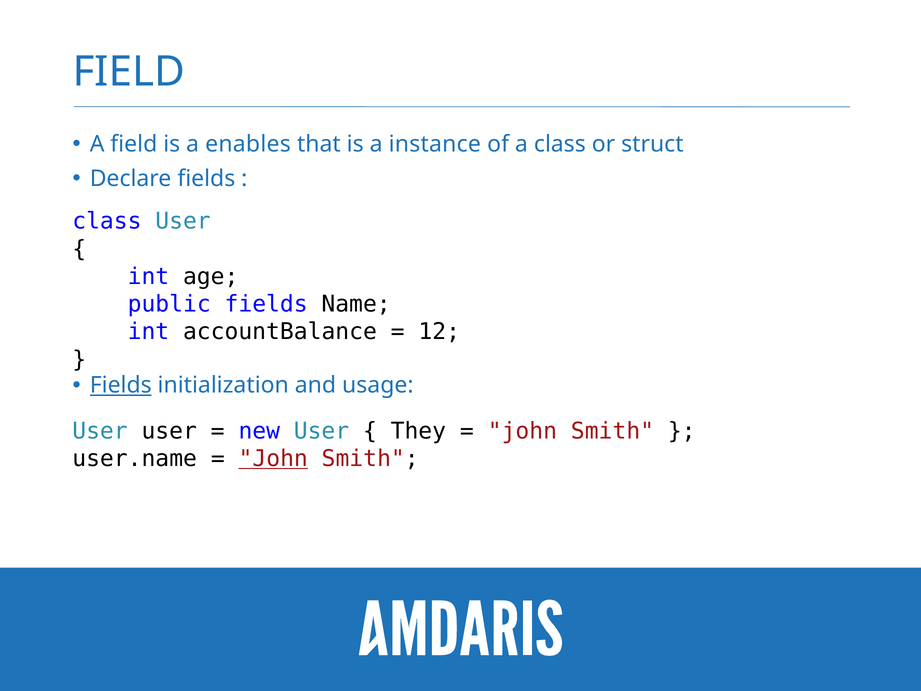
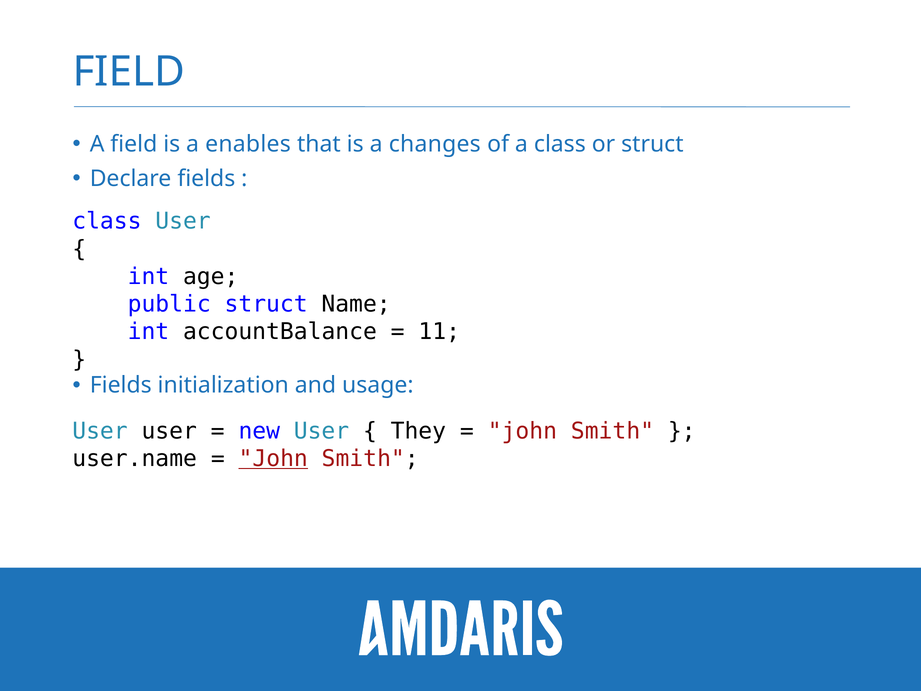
instance: instance -> changes
public fields: fields -> struct
12: 12 -> 11
Fields at (121, 385) underline: present -> none
